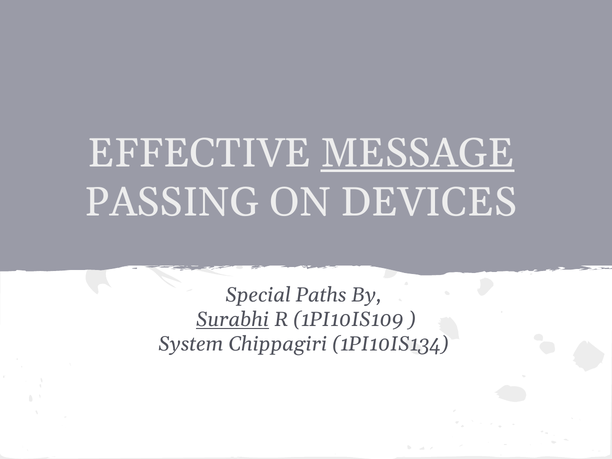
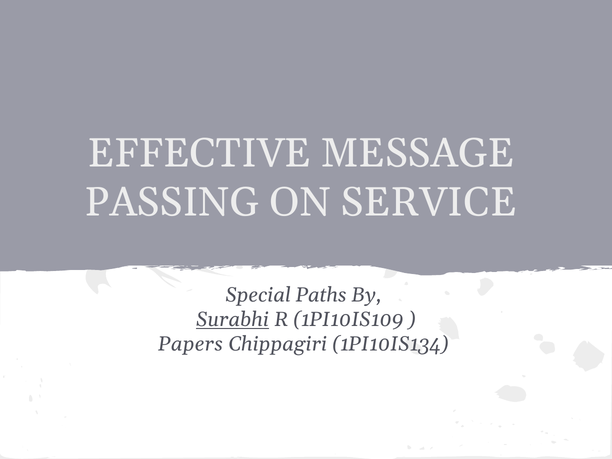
MESSAGE underline: present -> none
DEVICES: DEVICES -> SERVICE
System: System -> Papers
